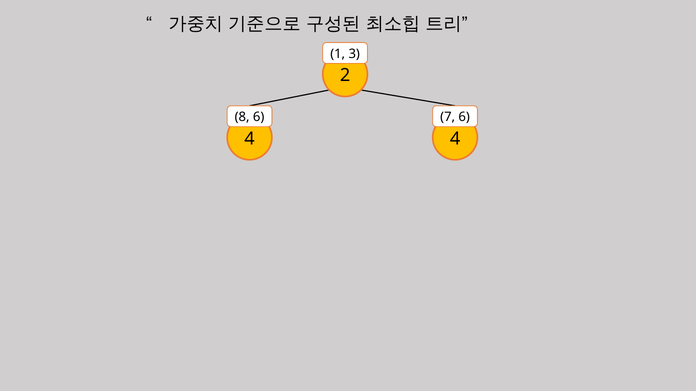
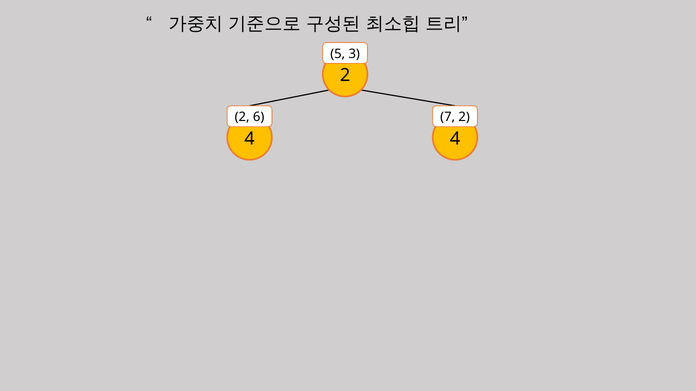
1: 1 -> 5
8 at (242, 117): 8 -> 2
7 6: 6 -> 2
